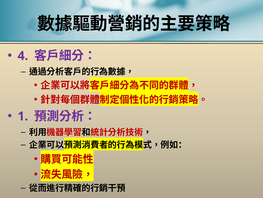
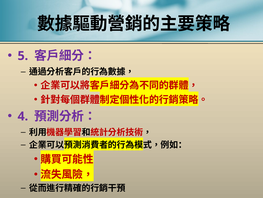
4: 4 -> 5
1: 1 -> 4
